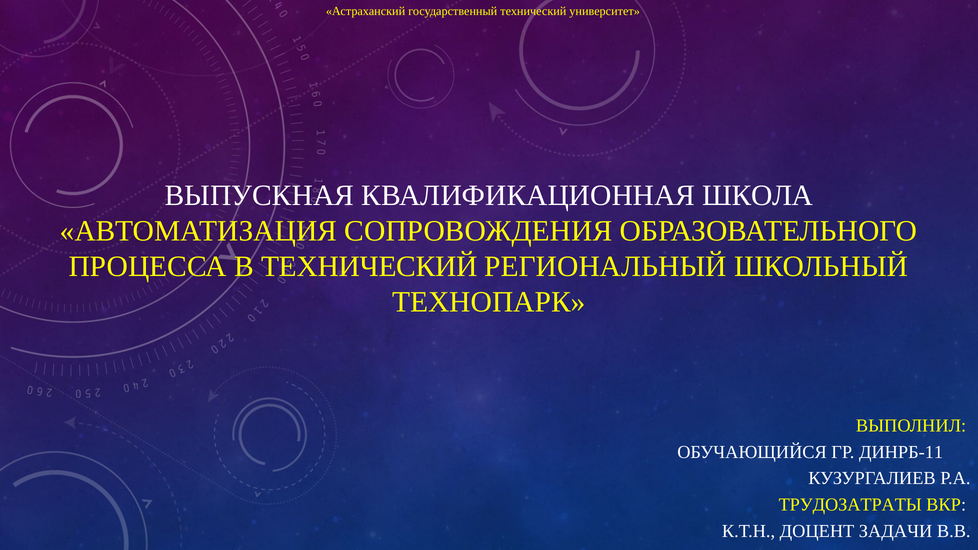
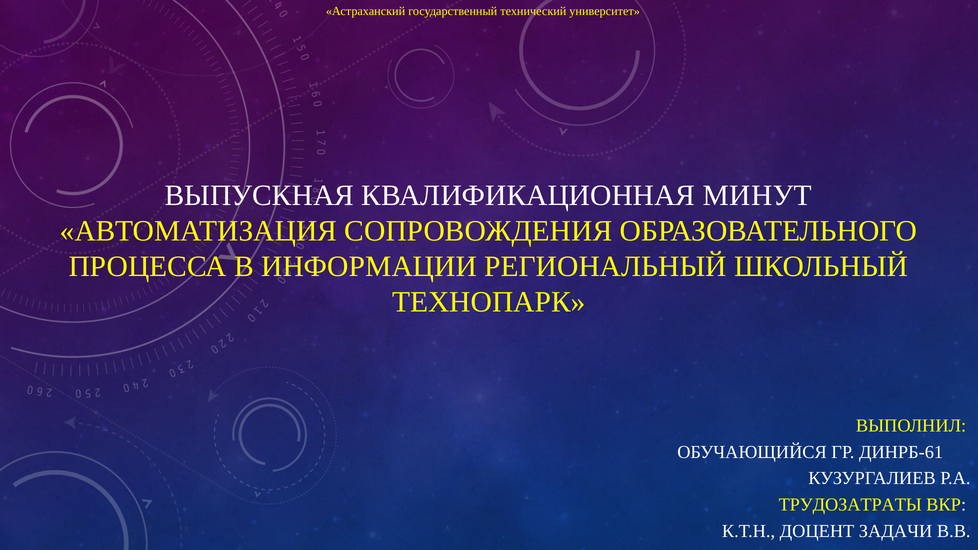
ШКОЛА: ШКОЛА -> МИНУТ
В ТЕХНИЧЕСКИЙ: ТЕХНИЧЕСКИЙ -> ИНФОРМАЦИИ
ДИНРБ-11: ДИНРБ-11 -> ДИНРБ-61
